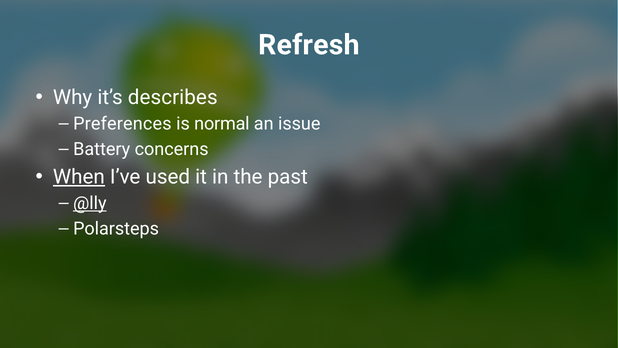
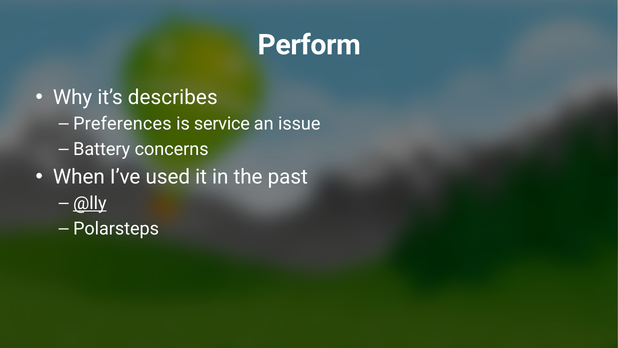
Refresh: Refresh -> Perform
normal: normal -> service
When underline: present -> none
